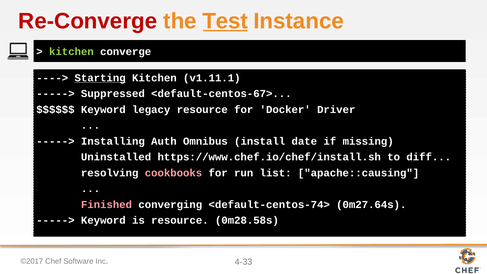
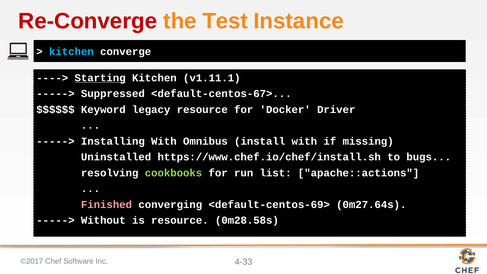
Test underline: present -> none
kitchen at (71, 52) colour: light green -> light blue
Installing Auth: Auth -> With
install date: date -> with
diff: diff -> bugs
cookbooks colour: pink -> light green
apache::causing: apache::causing -> apache::actions
<default-centos-74>: <default-centos-74> -> <default-centos-69>
Keyword at (103, 220): Keyword -> Without
